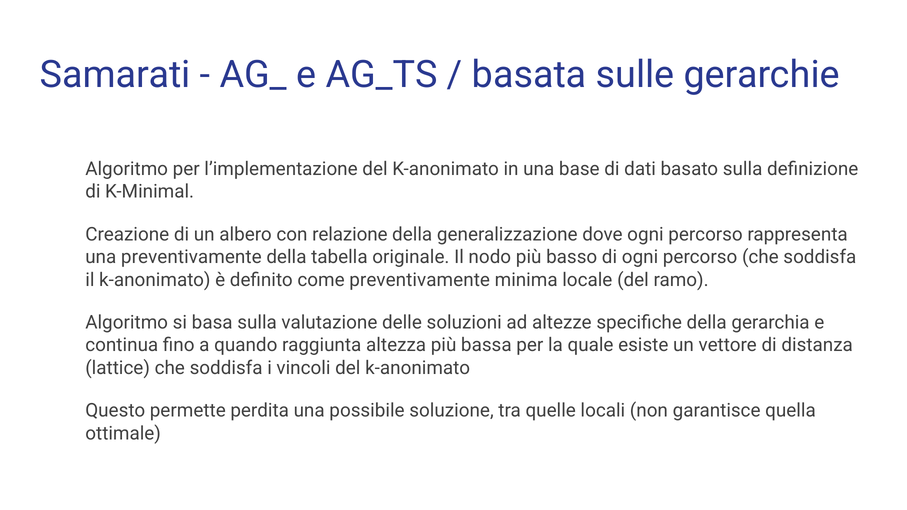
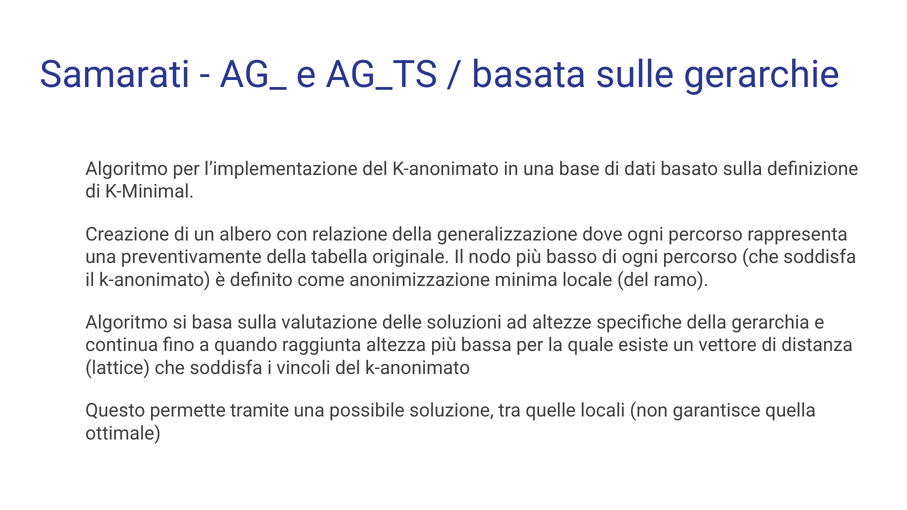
come preventivamente: preventivamente -> anonimizzazione
perdita: perdita -> tramite
